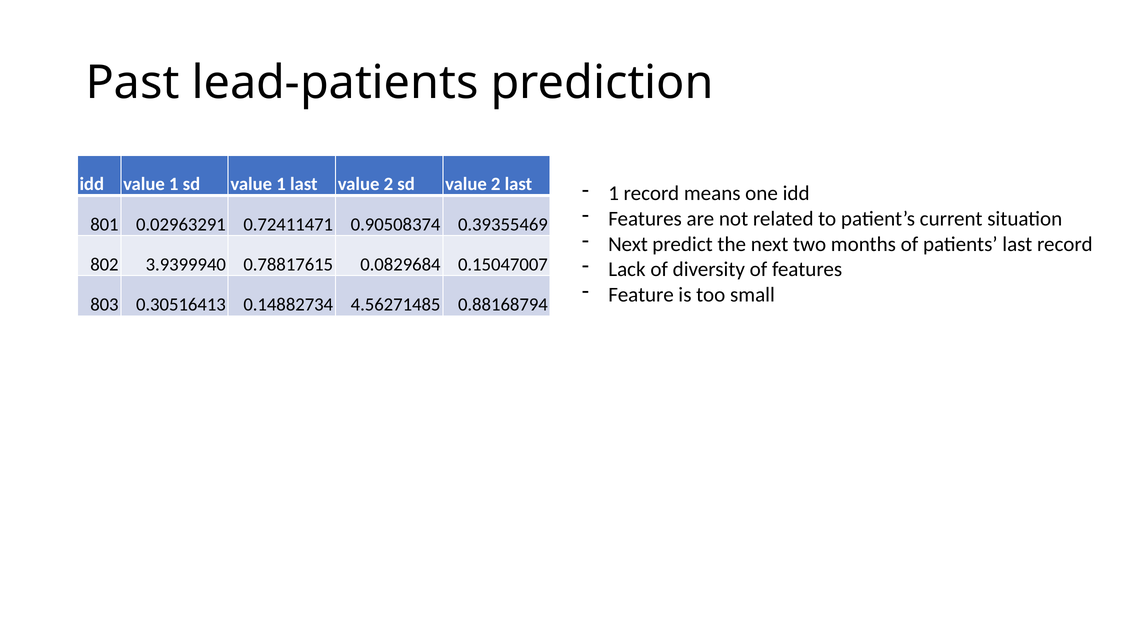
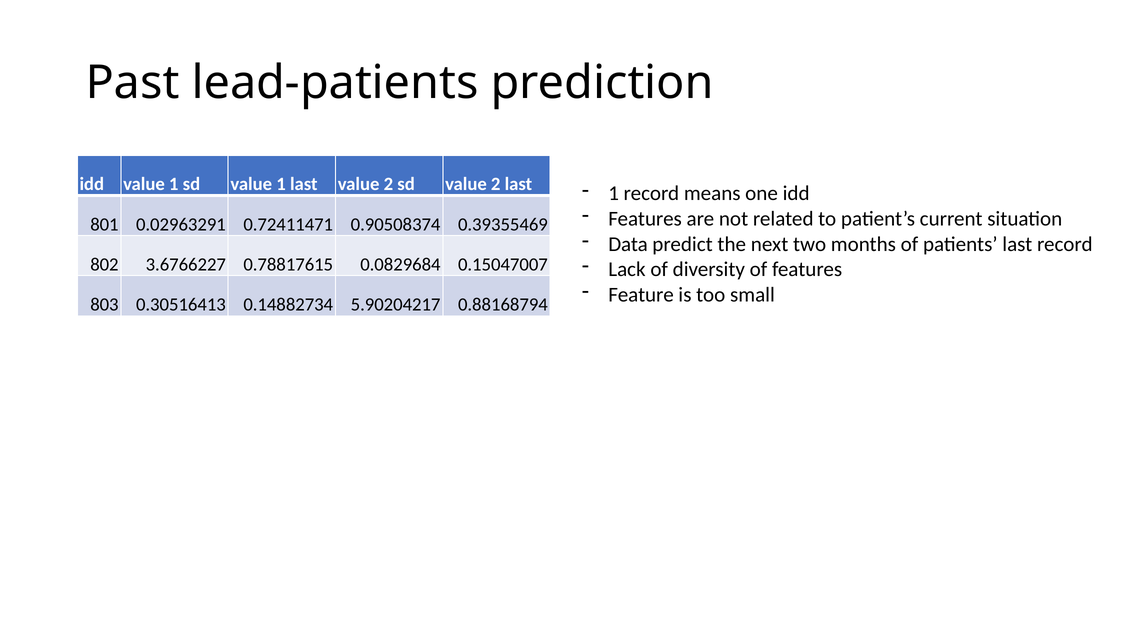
Next at (628, 244): Next -> Data
3.9399940: 3.9399940 -> 3.6766227
4.56271485: 4.56271485 -> 5.90204217
